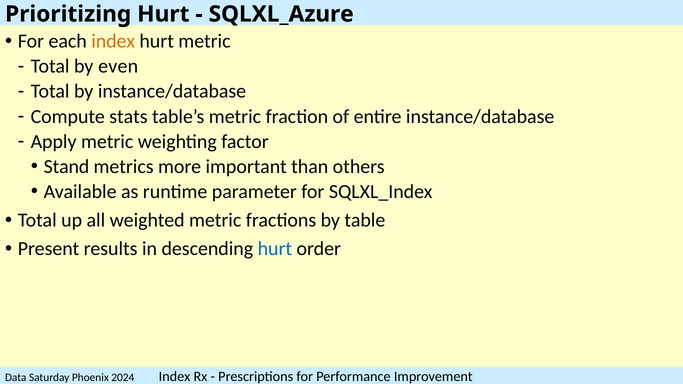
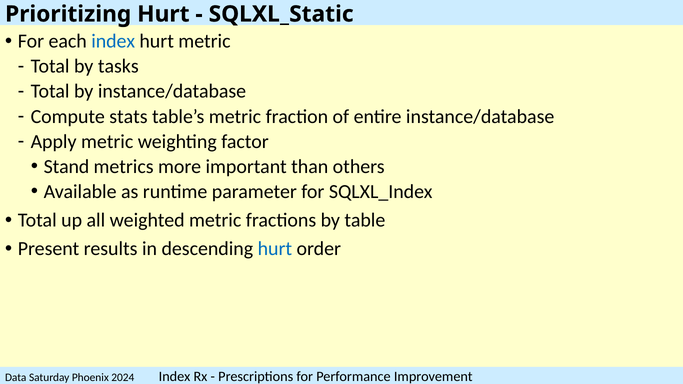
SQLXL_Azure: SQLXL_Azure -> SQLXL_Static
index at (113, 41) colour: orange -> blue
even: even -> tasks
